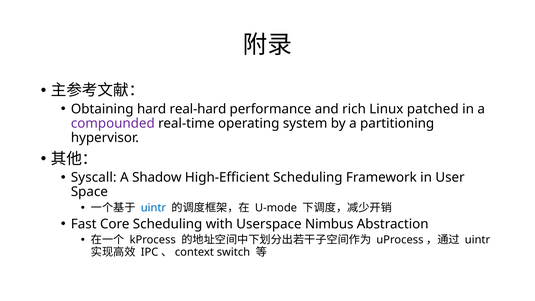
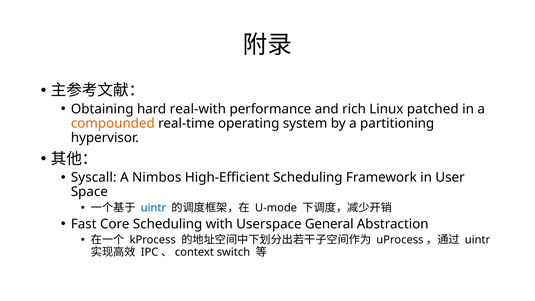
real-hard: real-hard -> real-with
compounded colour: purple -> orange
Shadow: Shadow -> Nimbos
Nimbus: Nimbus -> General
